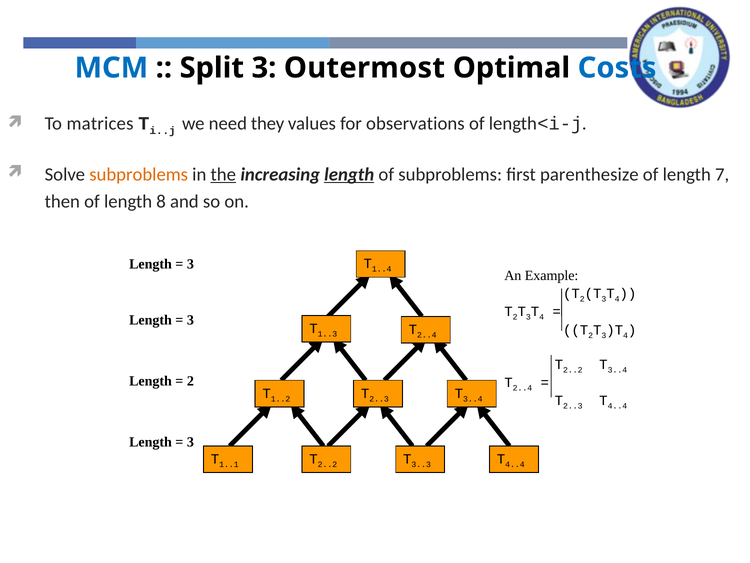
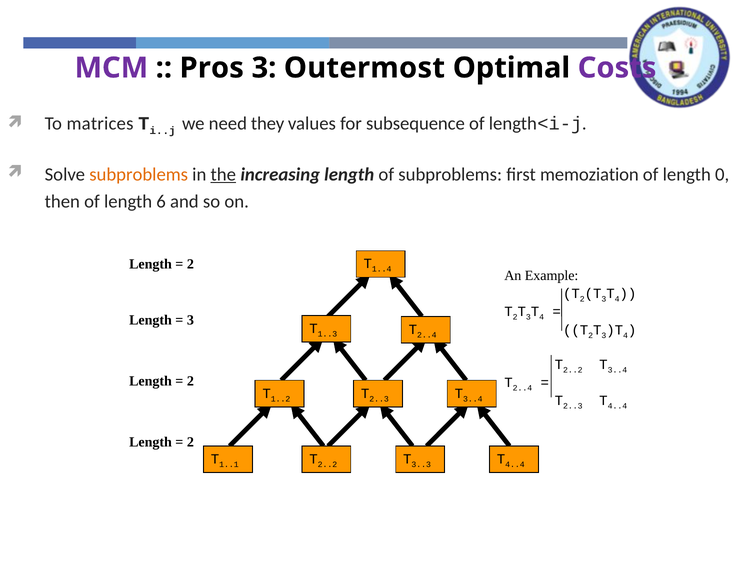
MCM colour: blue -> purple
Split: Split -> Pros
Costs colour: blue -> purple
observations: observations -> subsequence
length at (349, 174) underline: present -> none
parenthesize: parenthesize -> memoziation
7: 7 -> 0
8: 8 -> 6
3 at (190, 264): 3 -> 2
3 at (190, 442): 3 -> 2
